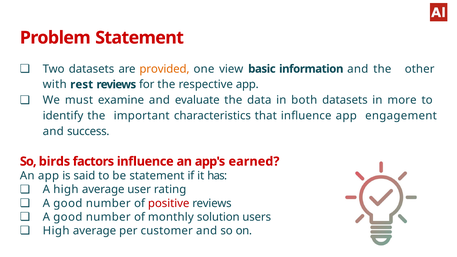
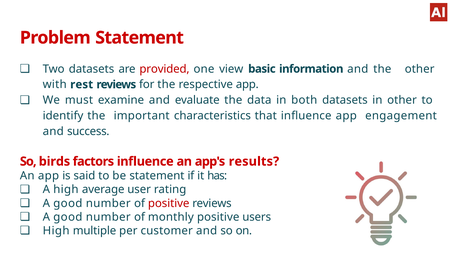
provided colour: orange -> red
in more: more -> other
earned: earned -> results
monthly solution: solution -> positive
average at (95, 231): average -> multiple
